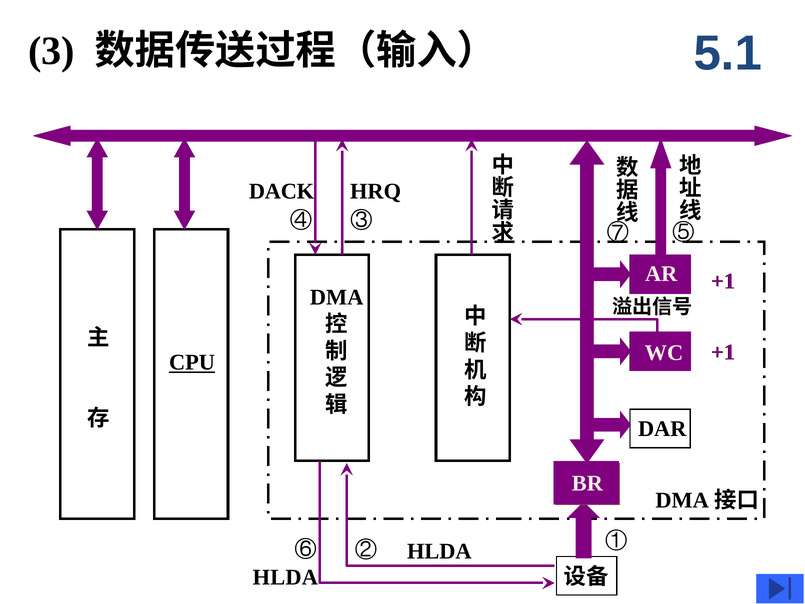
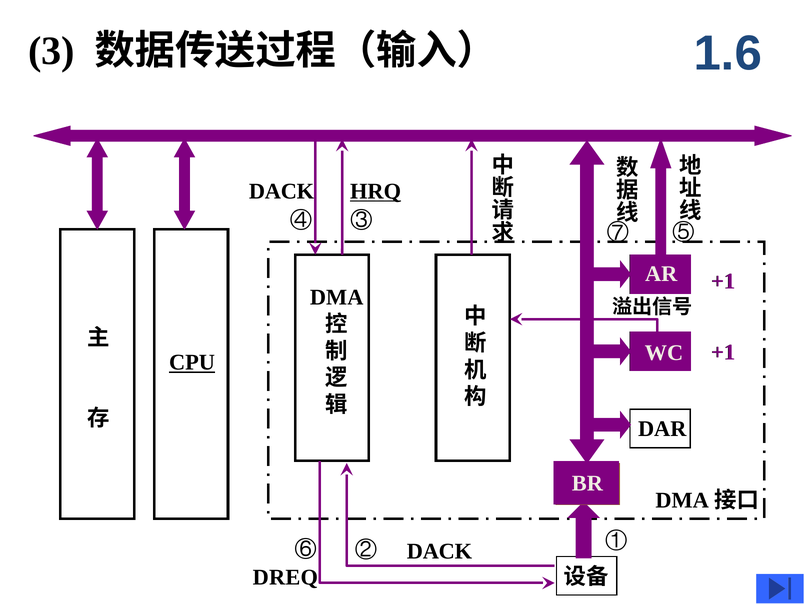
5.1: 5.1 -> 1.6
HRQ underline: none -> present
HLDA at (439, 551): HLDA -> DACK
HLDA at (285, 577): HLDA -> DREQ
